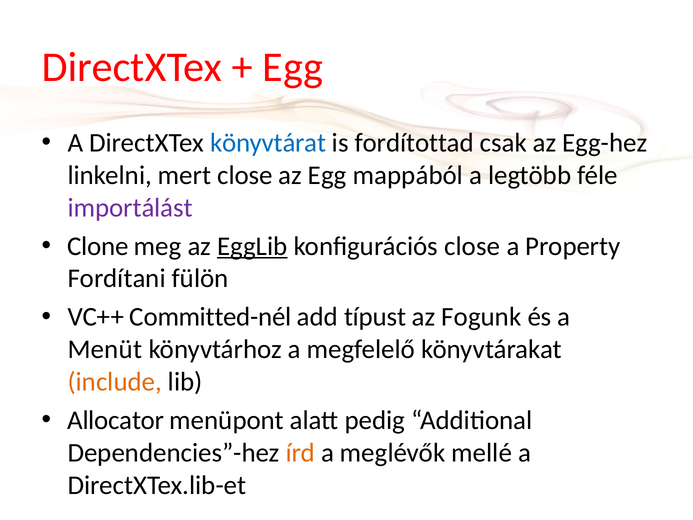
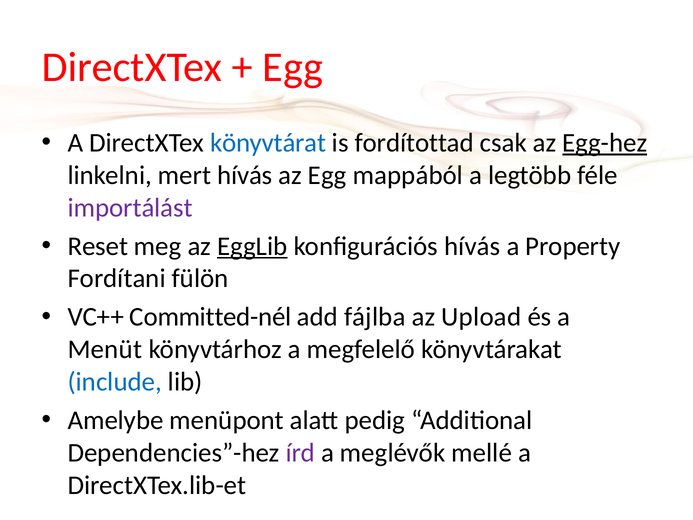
Egg-hez underline: none -> present
mert close: close -> hívás
Clone: Clone -> Reset
konfigurációs close: close -> hívás
típust: típust -> fájlba
Fogunk: Fogunk -> Upload
include colour: orange -> blue
Allocator: Allocator -> Amelybe
írd colour: orange -> purple
